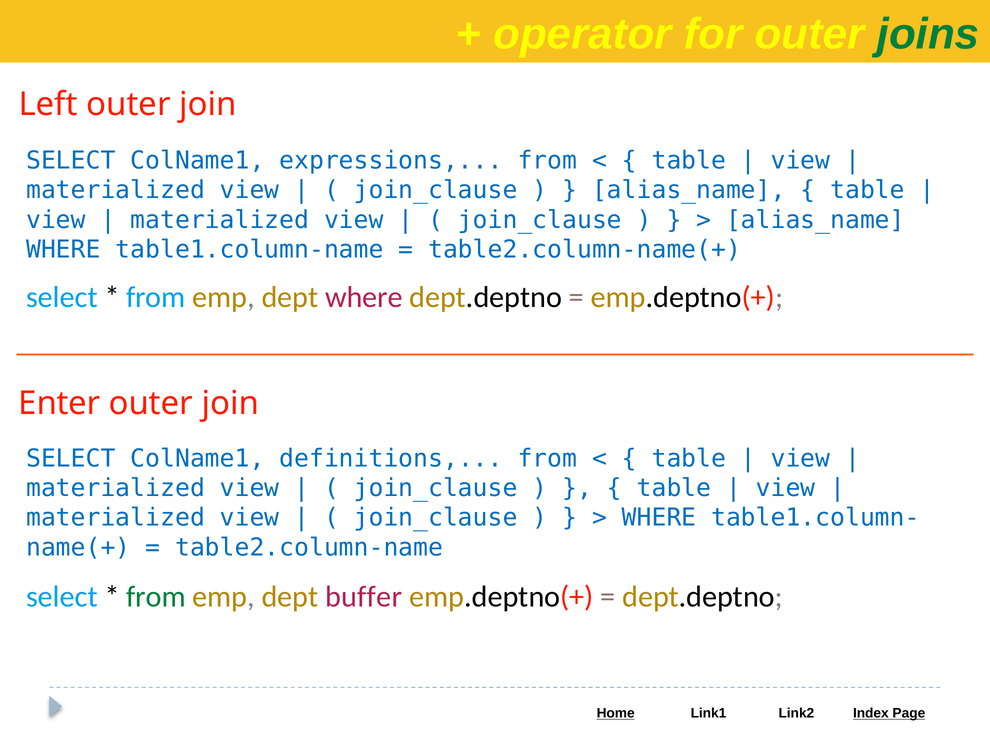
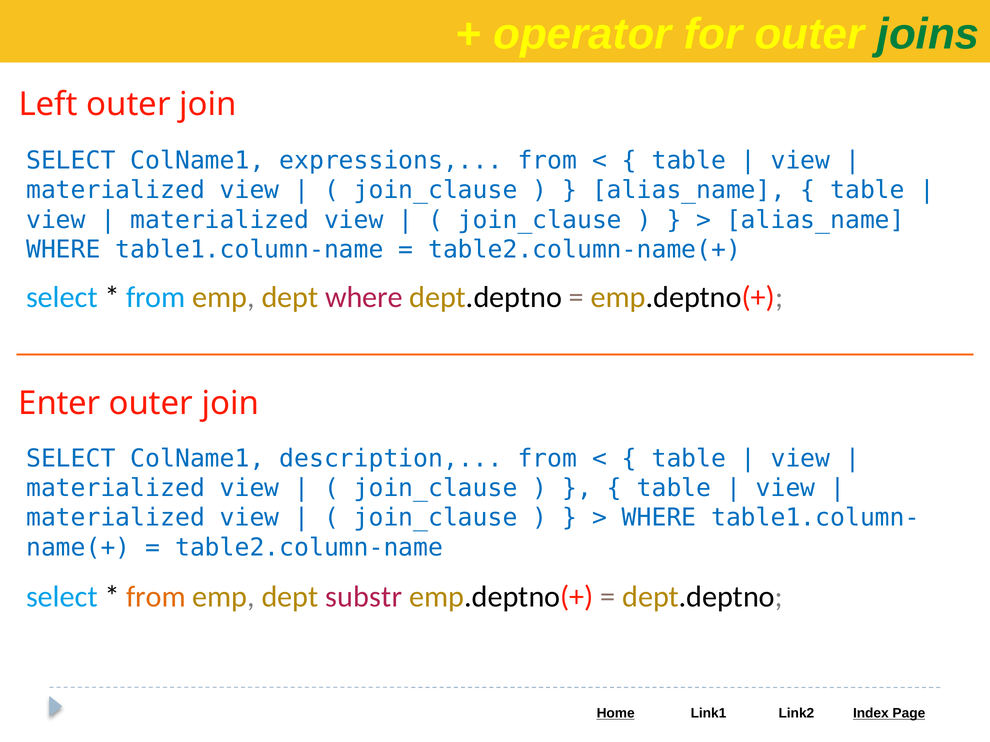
definitions: definitions -> description
from at (156, 597) colour: green -> orange
buffer: buffer -> substr
